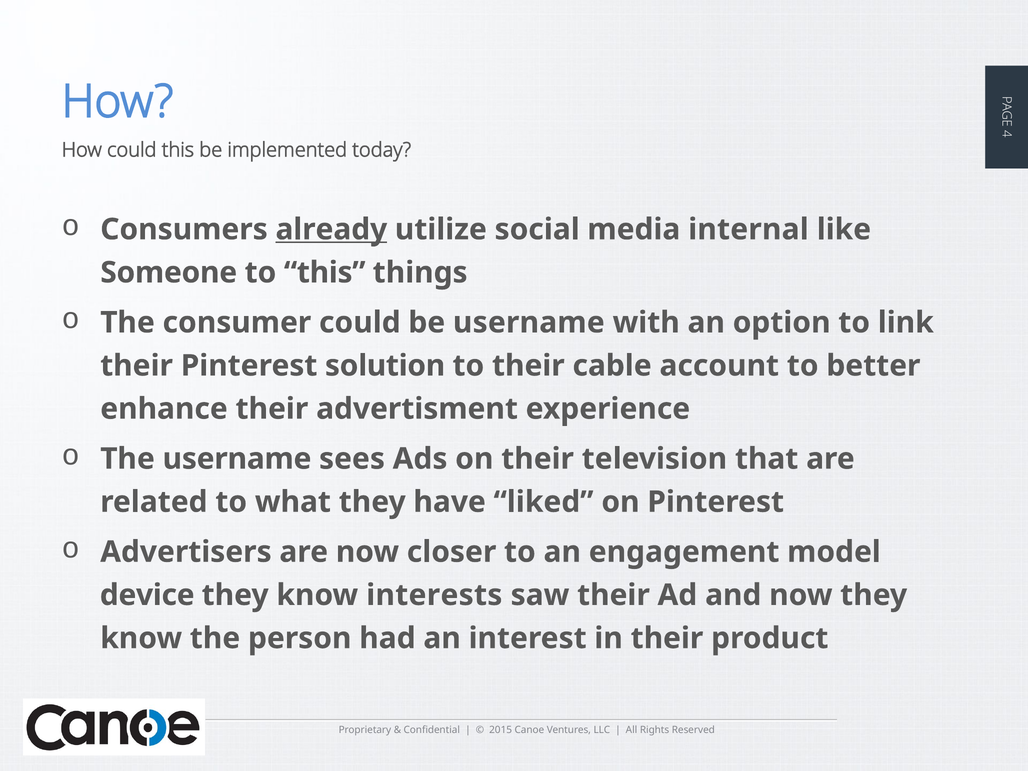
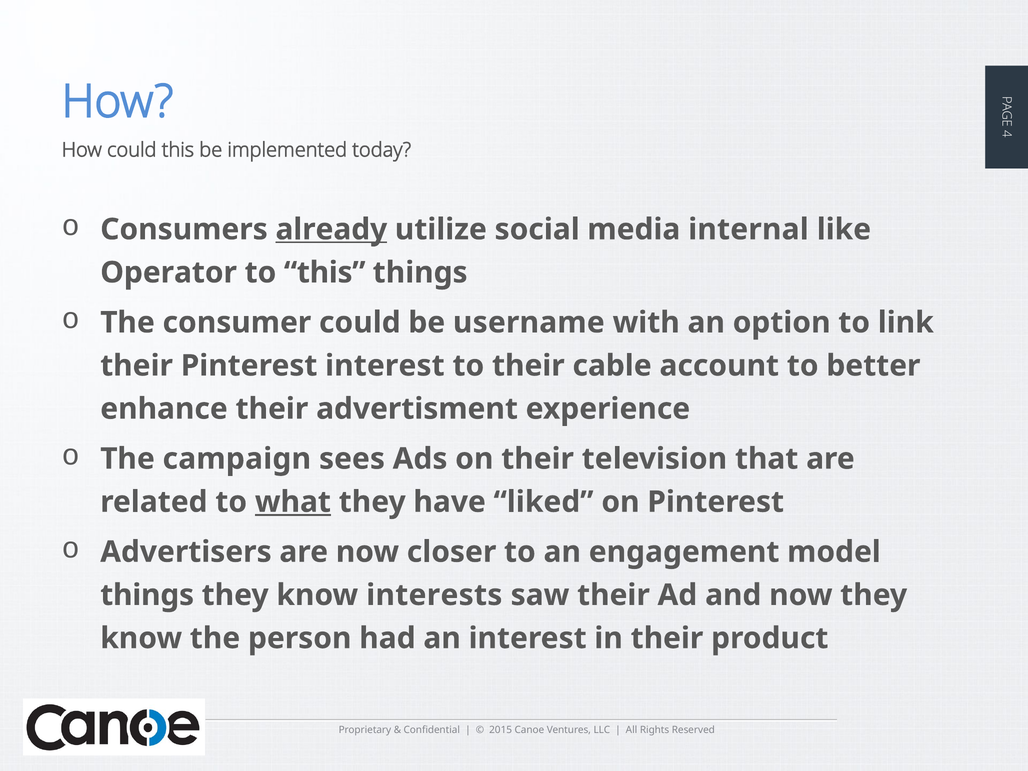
Someone: Someone -> Operator
Pinterest solution: solution -> interest
The username: username -> campaign
what underline: none -> present
device at (147, 595): device -> things
